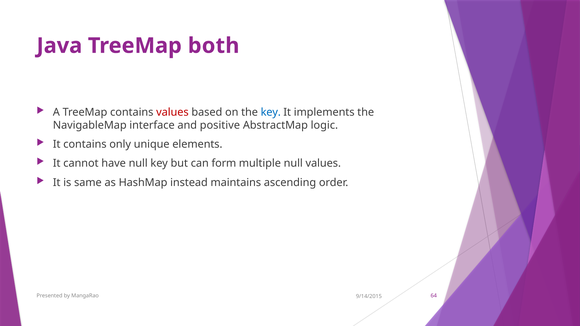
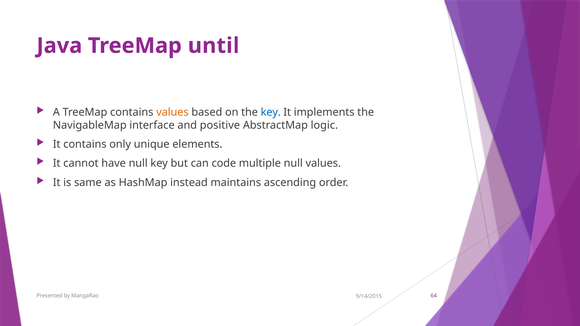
both: both -> until
values at (172, 112) colour: red -> orange
form: form -> code
